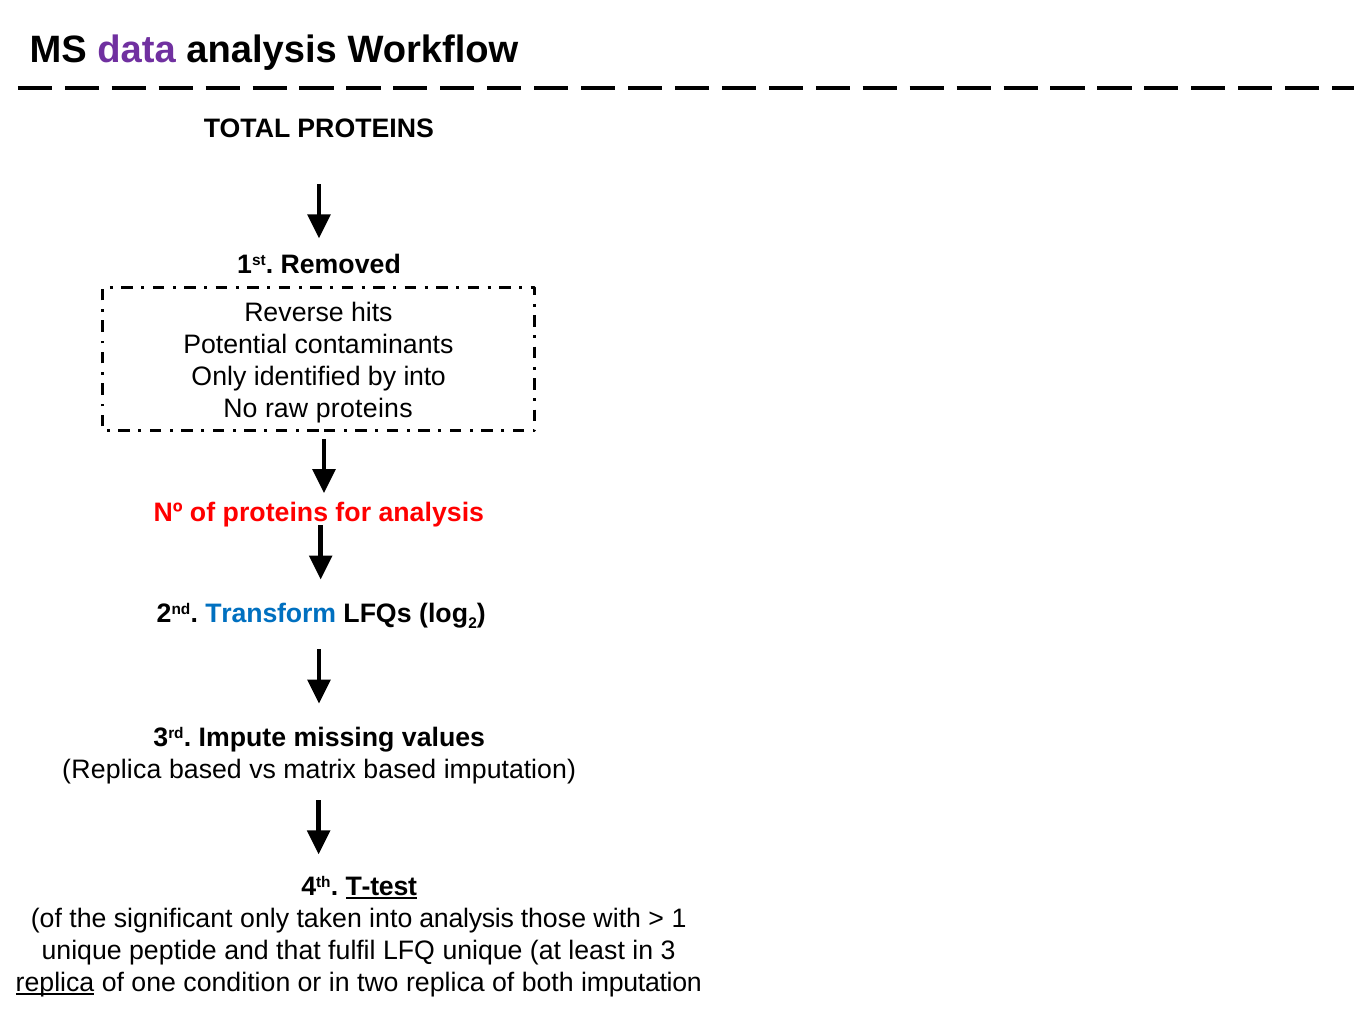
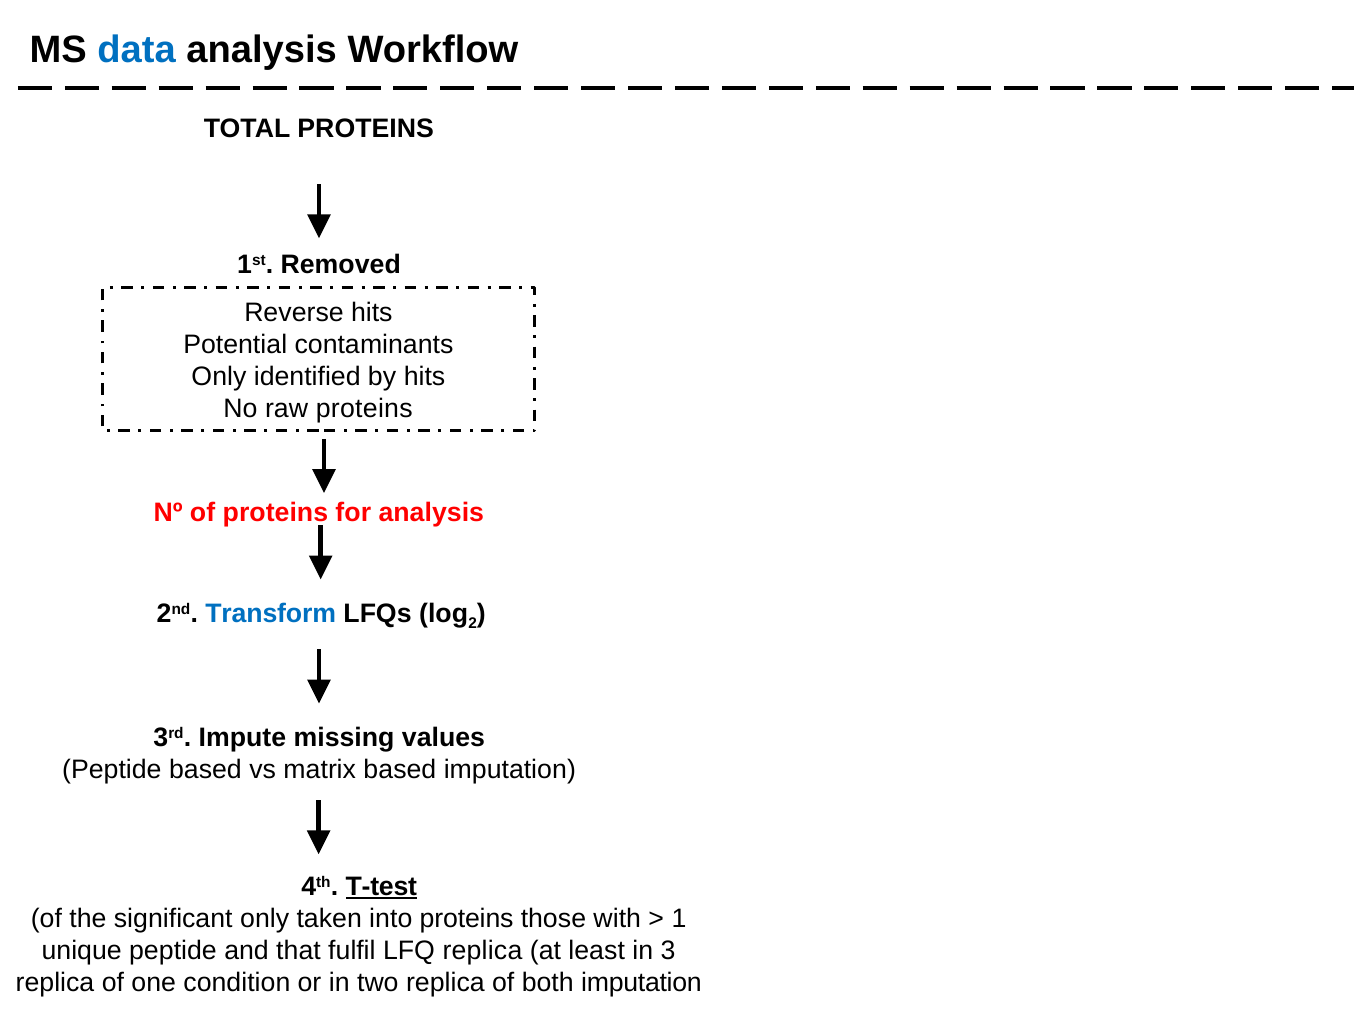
data colour: purple -> blue
by into: into -> hits
Replica at (112, 769): Replica -> Peptide
into analysis: analysis -> proteins
LFQ unique: unique -> replica
replica at (55, 983) underline: present -> none
